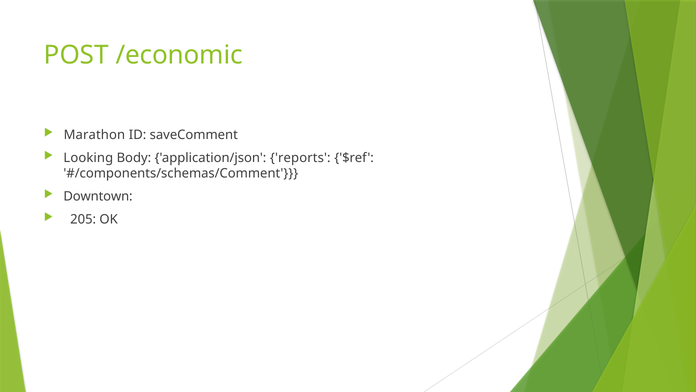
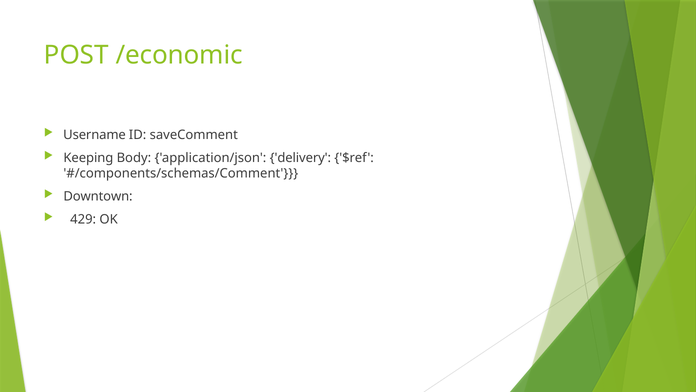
Marathon: Marathon -> Username
Looking: Looking -> Keeping
reports: reports -> delivery
205: 205 -> 429
